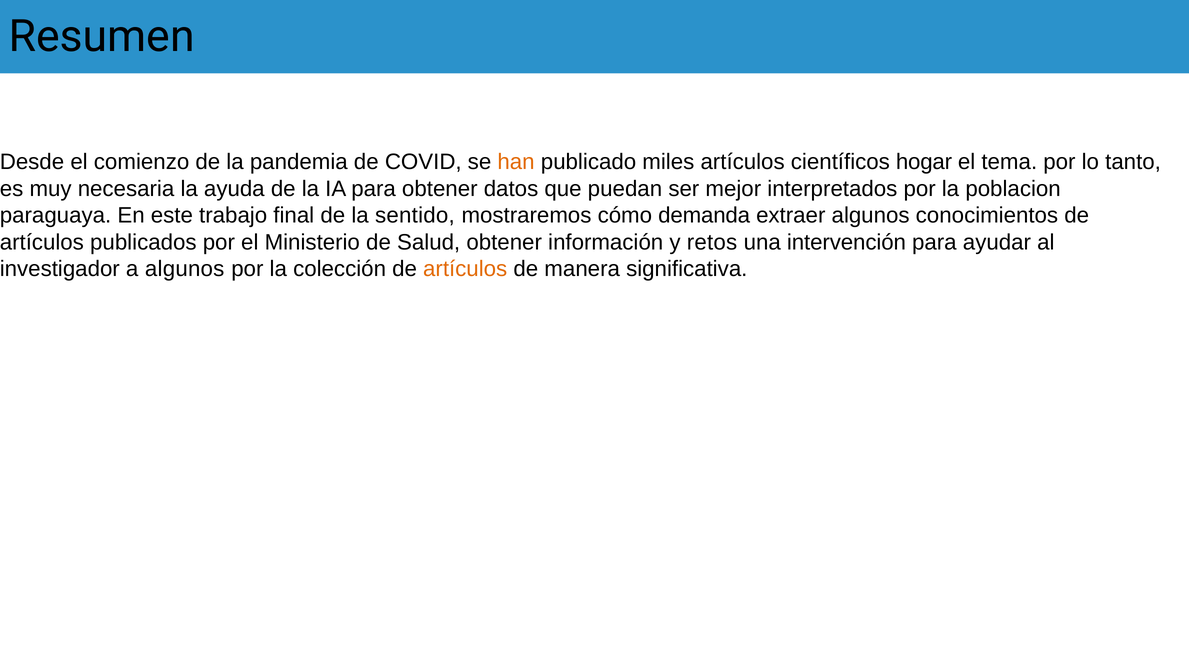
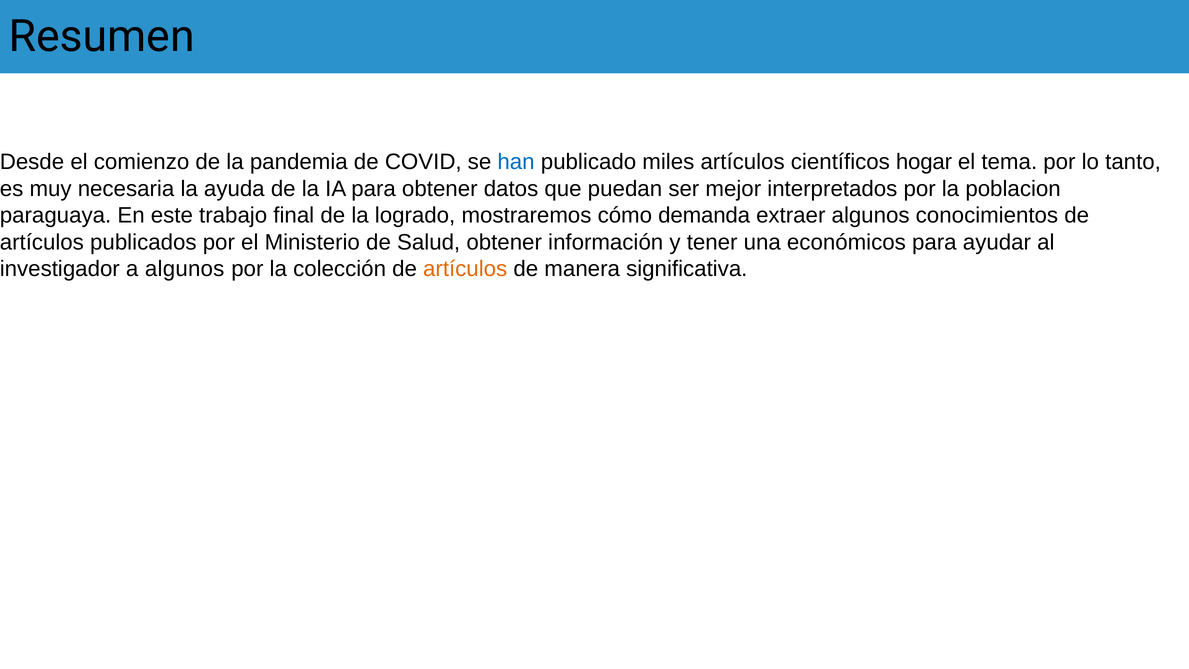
han colour: orange -> blue
sentido: sentido -> logrado
retos: retos -> tener
intervención: intervención -> económicos
